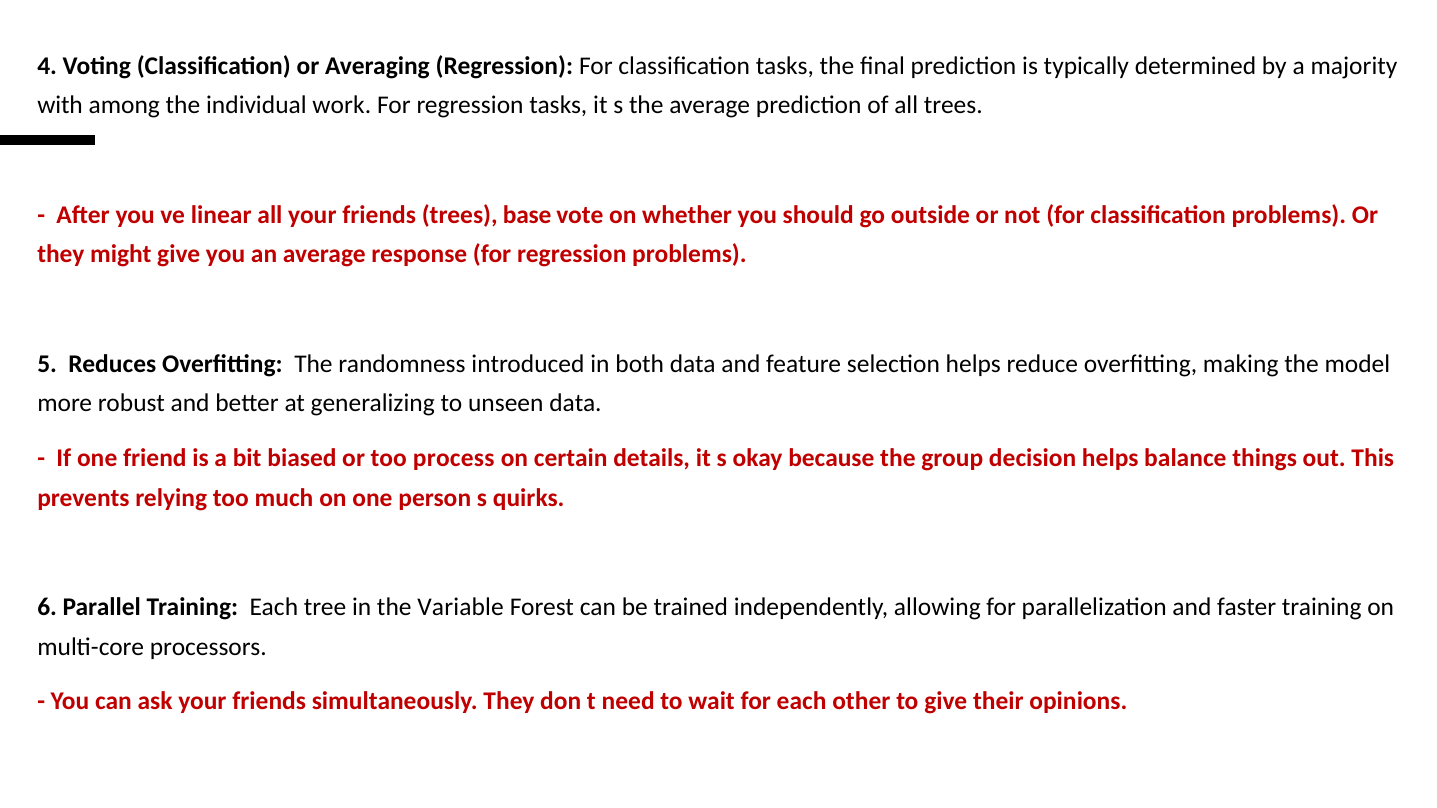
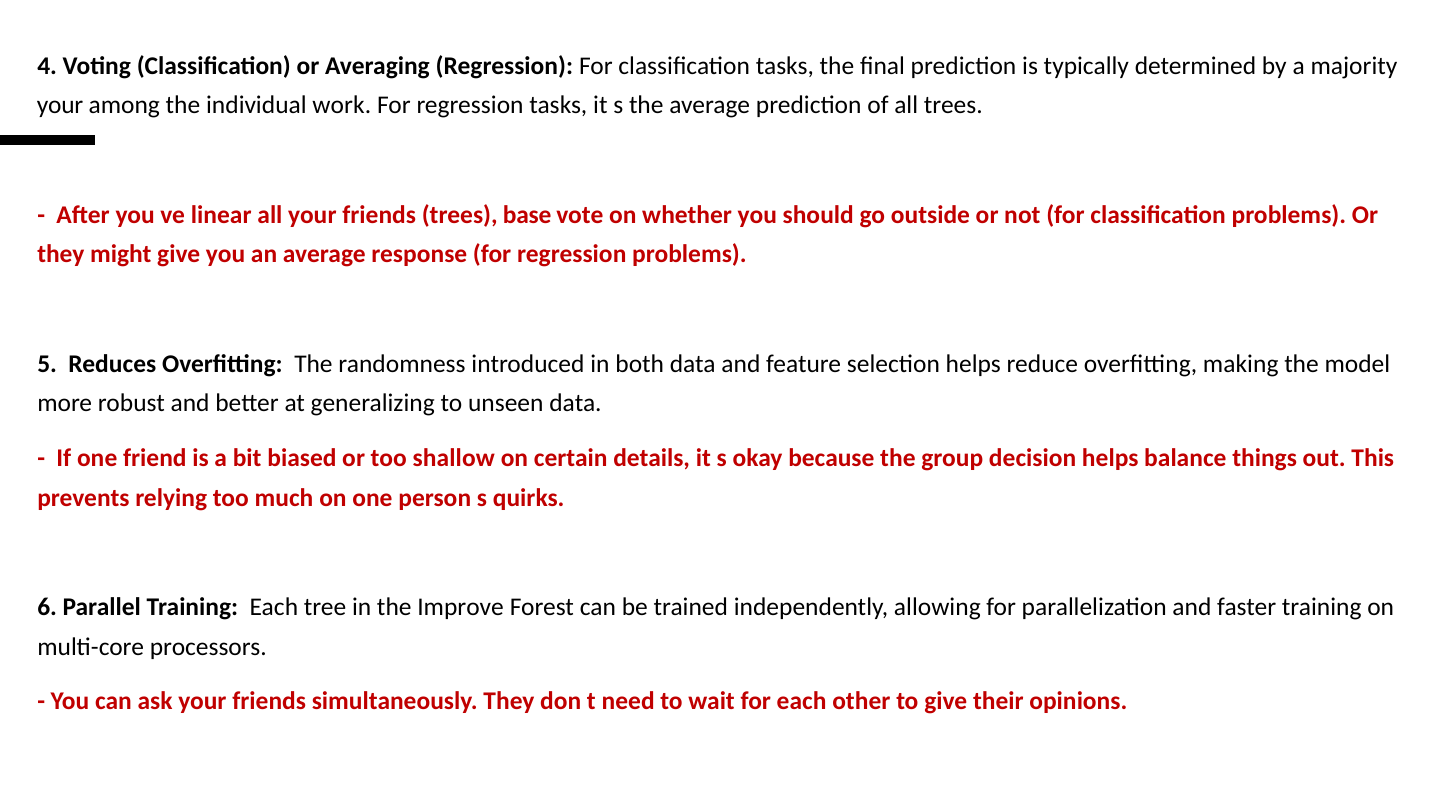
with at (60, 105): with -> your
process: process -> shallow
Variable: Variable -> Improve
